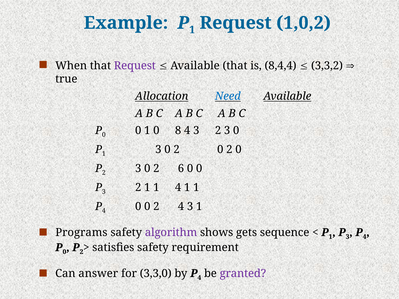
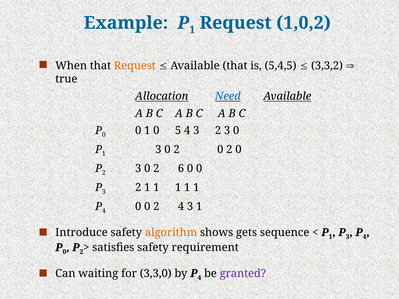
Request at (135, 66) colour: purple -> orange
8,4,4: 8,4,4 -> 5,4,5
8: 8 -> 5
2 1 1 4: 4 -> 1
Programs: Programs -> Introduce
algorithm colour: purple -> orange
answer: answer -> waiting
